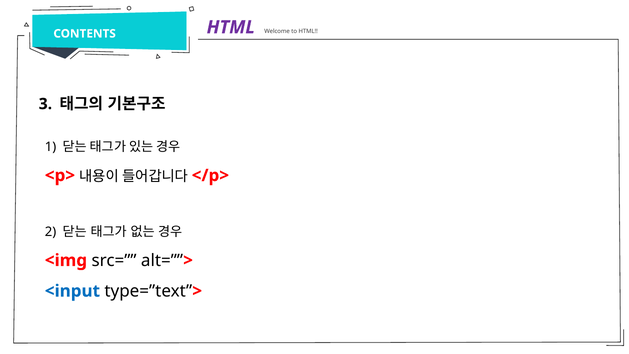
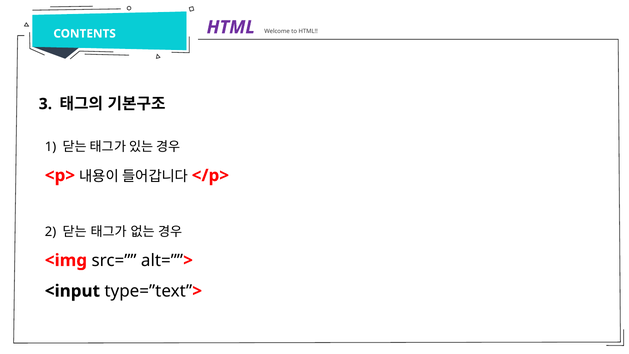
<input colour: blue -> black
